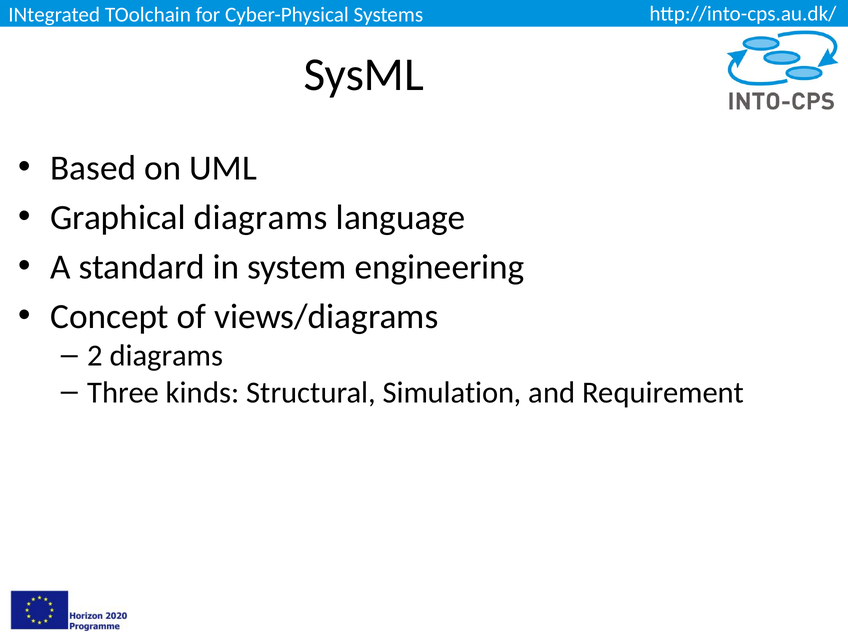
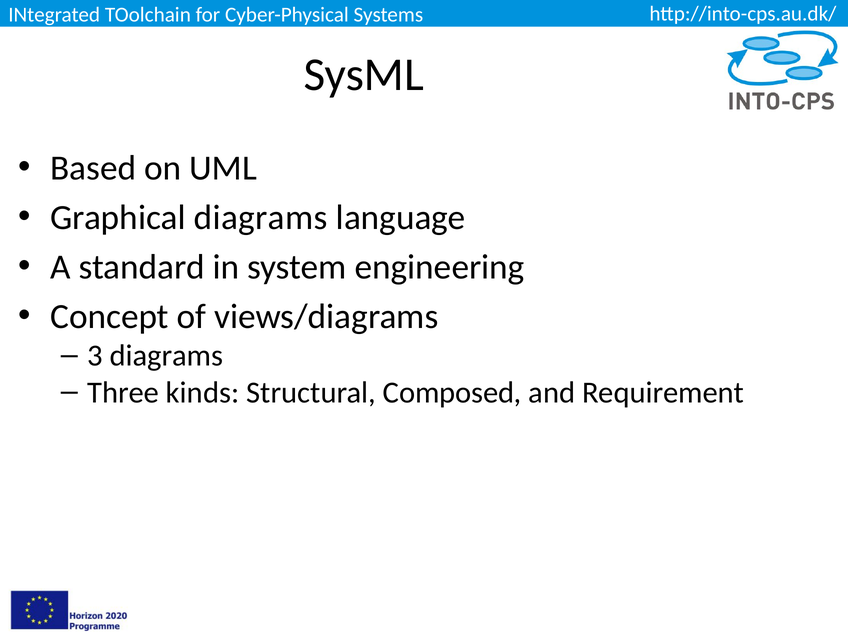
2: 2 -> 3
Simulation: Simulation -> Composed
